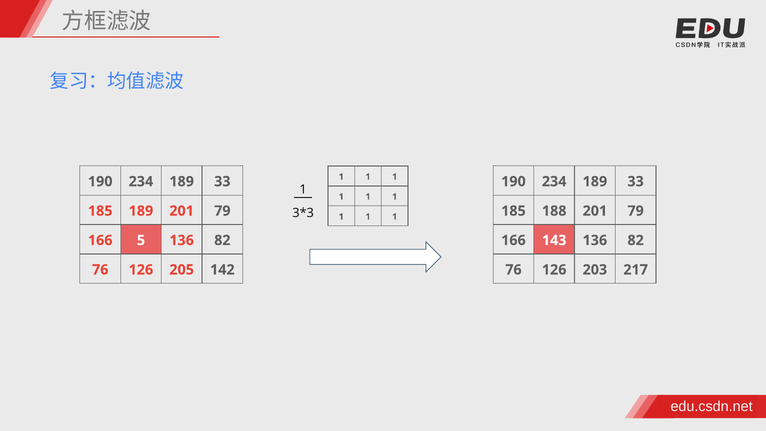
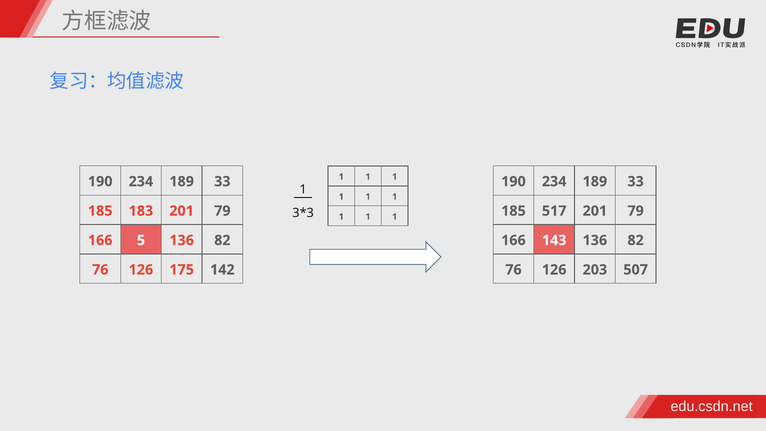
185 189: 189 -> 183
188: 188 -> 517
205: 205 -> 175
217: 217 -> 507
